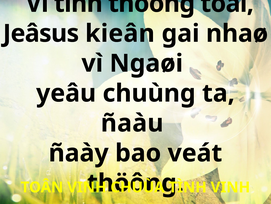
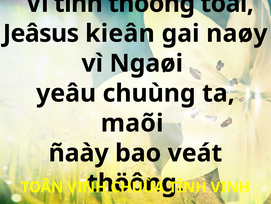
nhaø: nhaø -> naøy
ñaàu: ñaàu -> maõi
